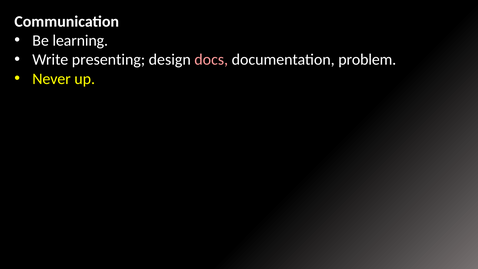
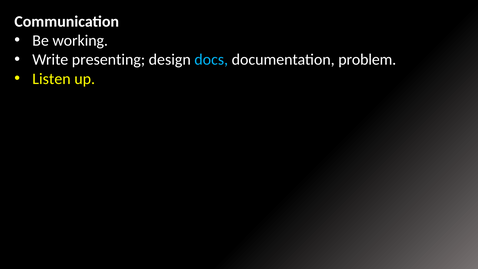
learning: learning -> working
docs colour: pink -> light blue
Never: Never -> Listen
